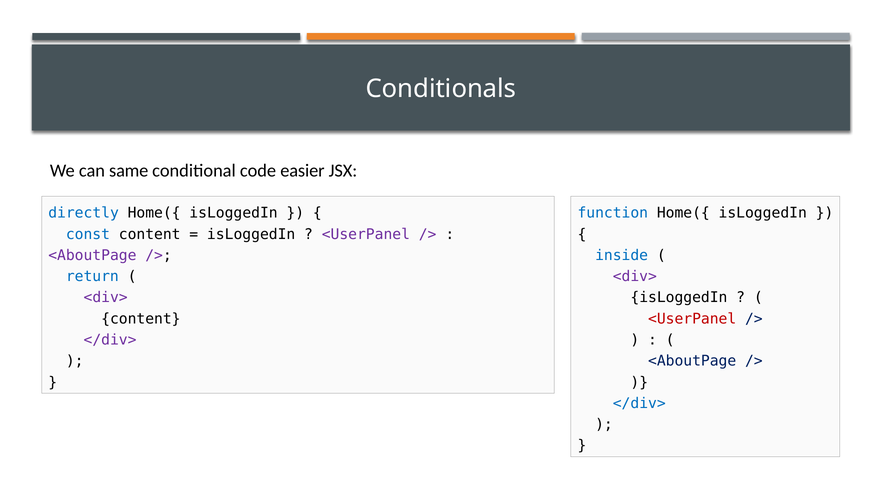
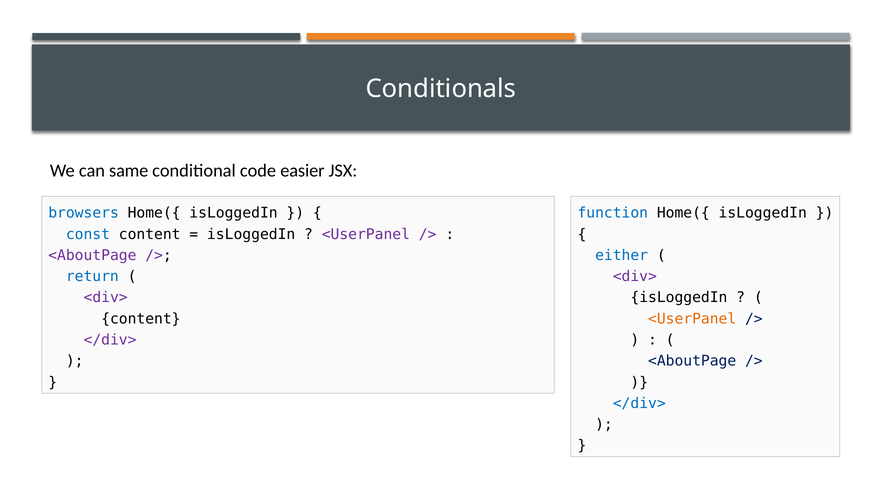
directly: directly -> browsers
inside: inside -> either
<UserPanel at (692, 319) colour: red -> orange
